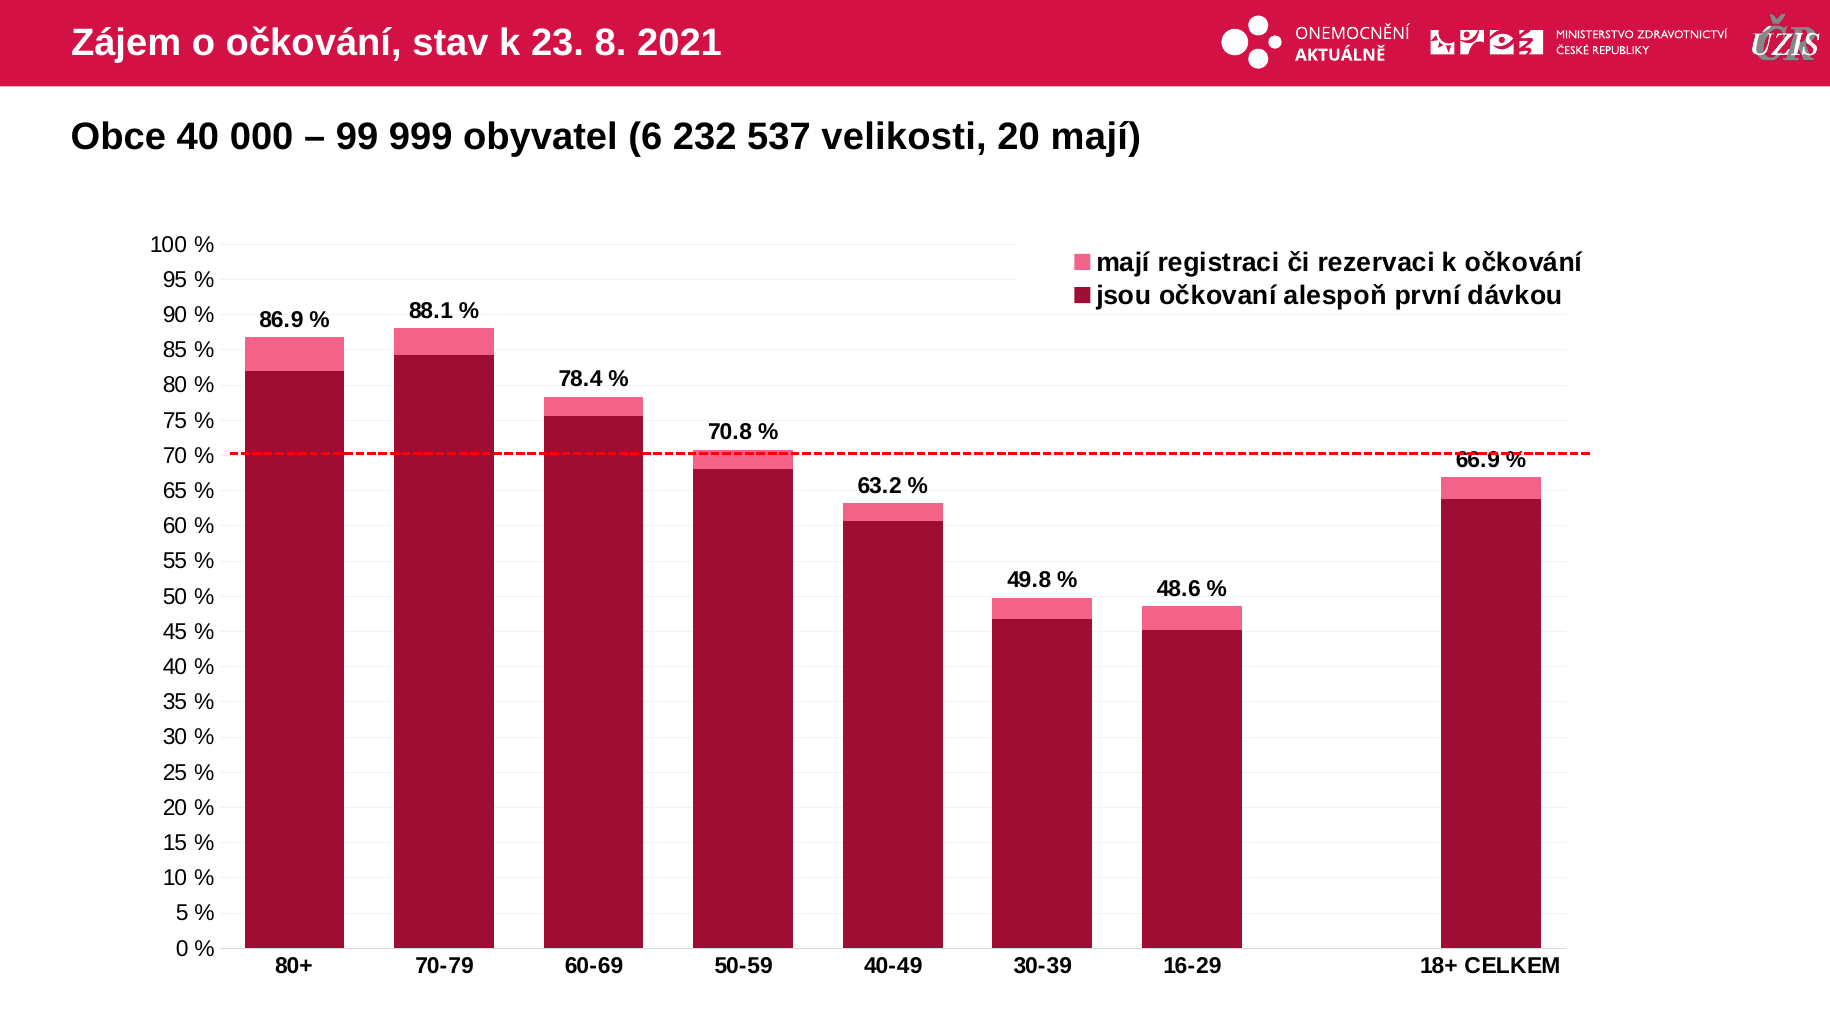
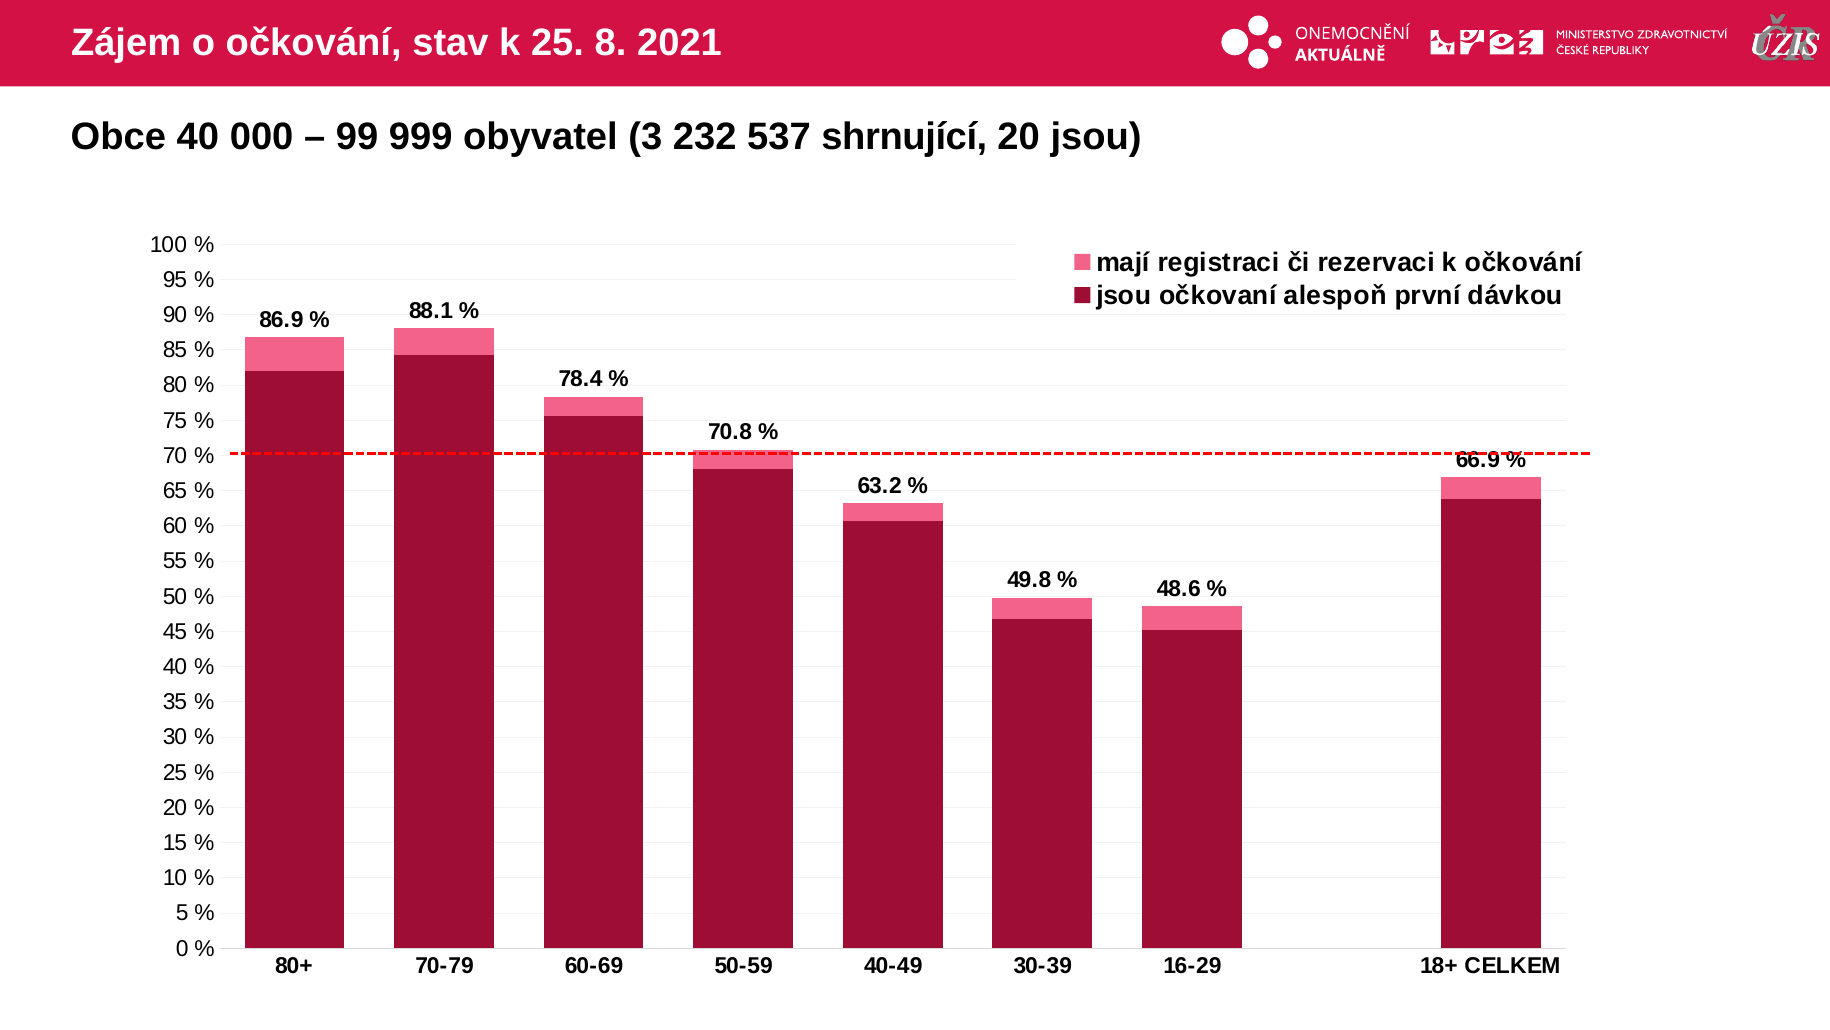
k 23: 23 -> 25
6: 6 -> 3
velikosti: velikosti -> shrnující
20 mají: mají -> jsou
